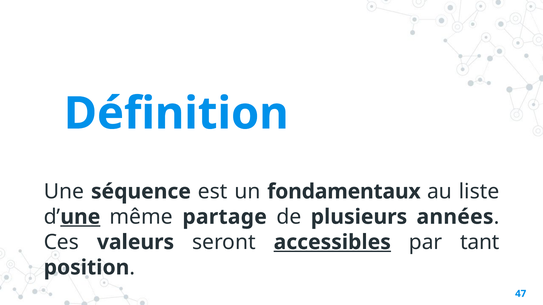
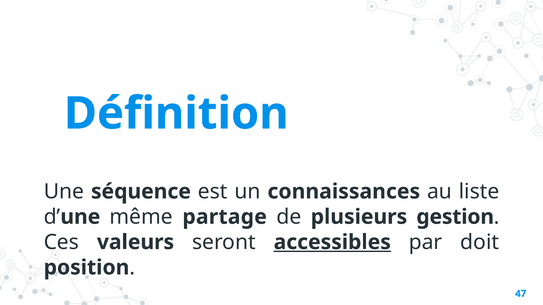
fondamentaux: fondamentaux -> connaissances
une at (80, 217) underline: present -> none
années: années -> gestion
tant: tant -> doit
